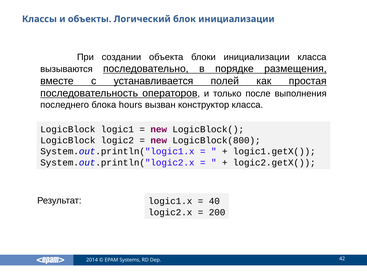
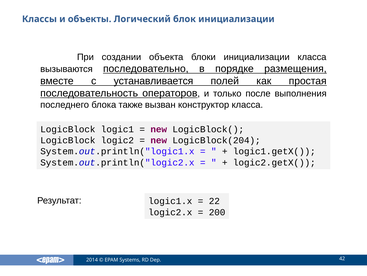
hours: hours -> также
LogicBlock(800: LogicBlock(800 -> LogicBlock(204
40: 40 -> 22
